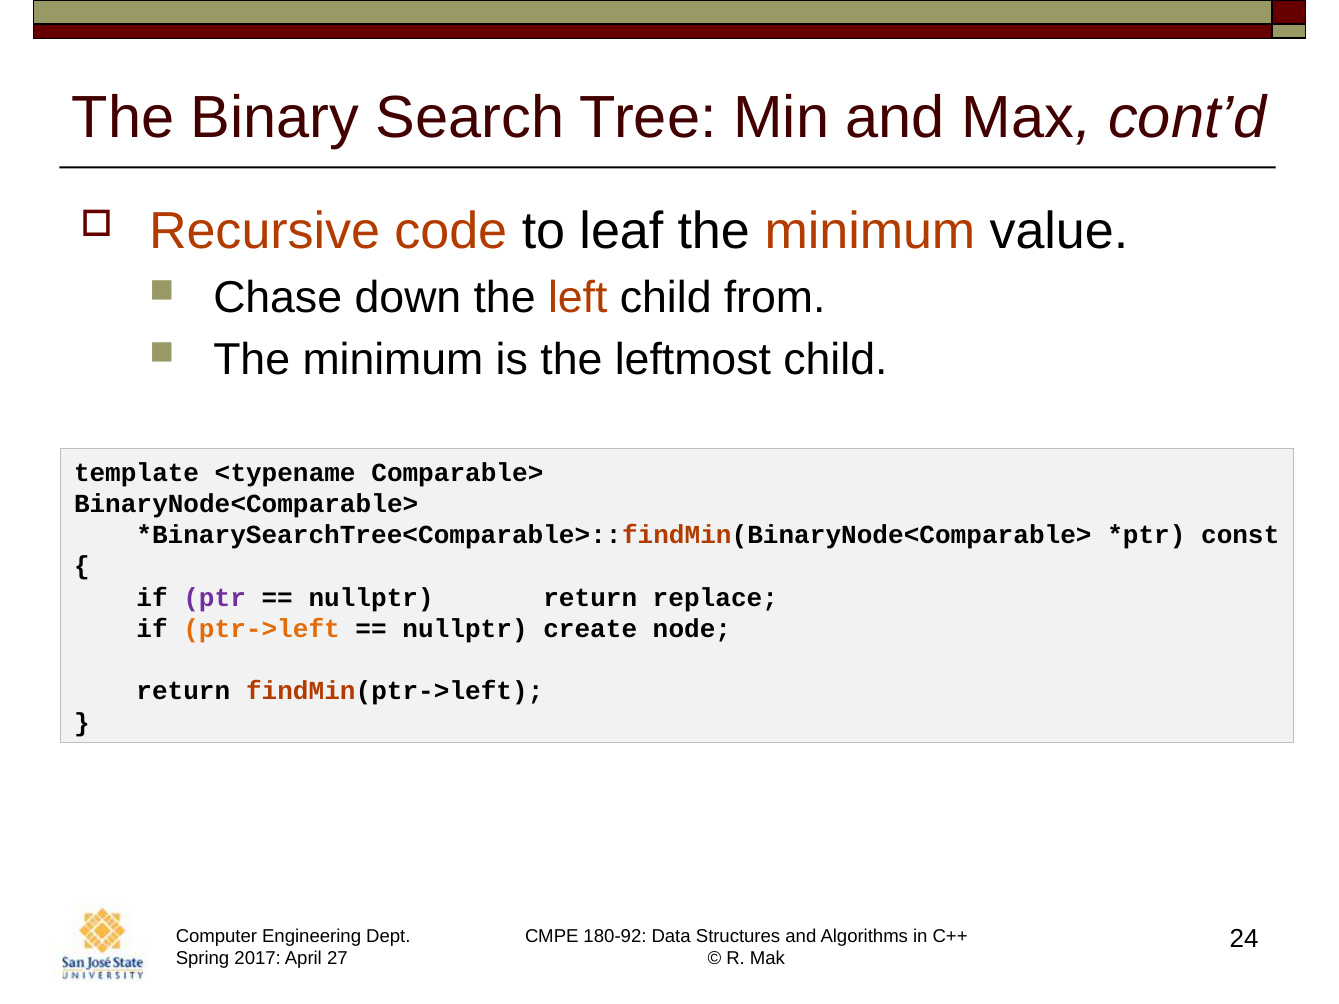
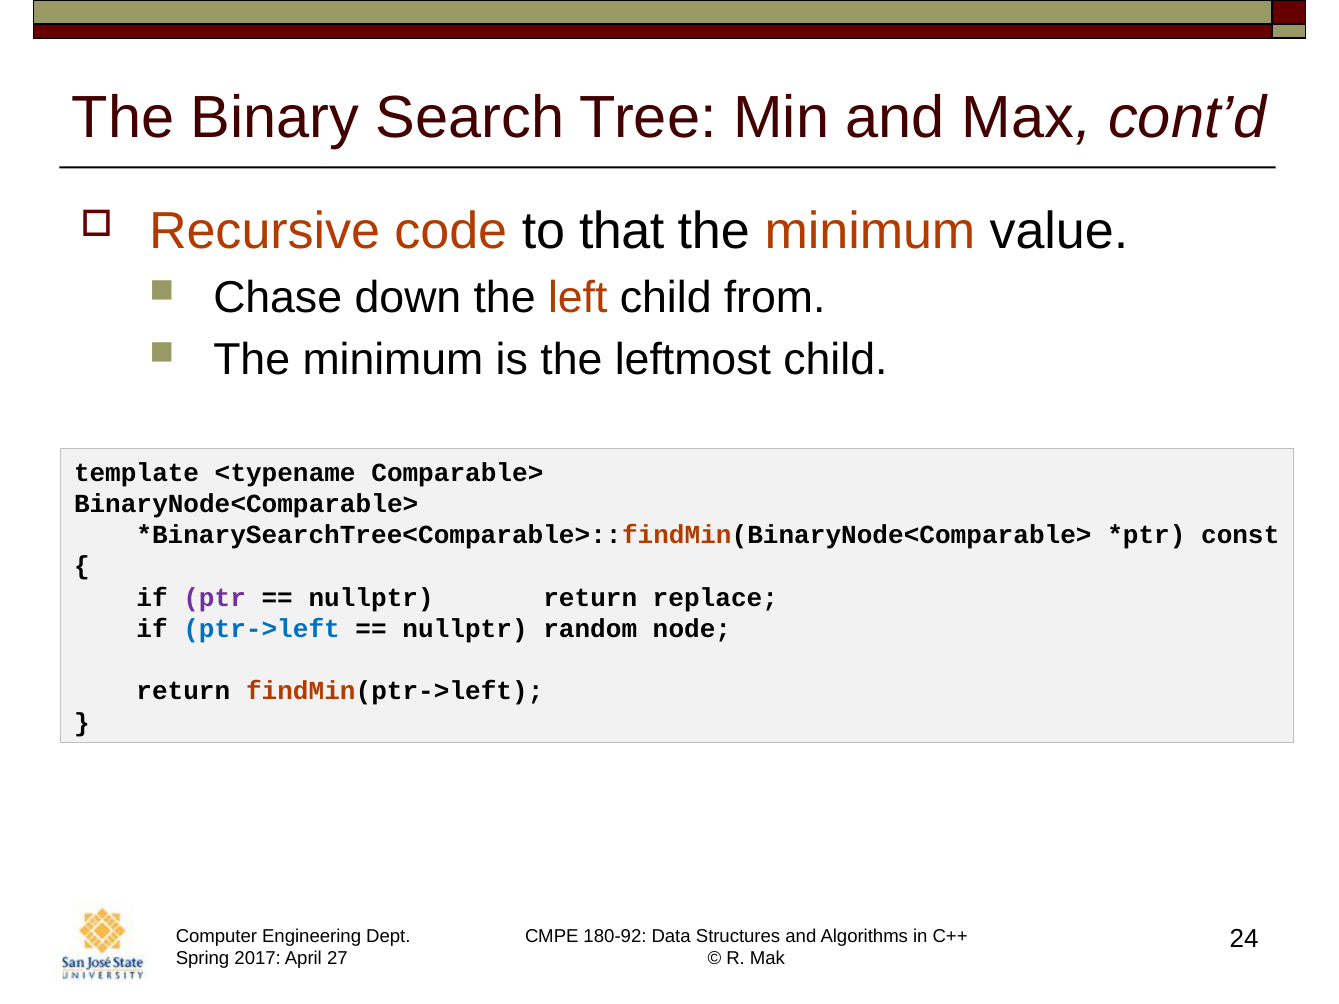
leaf: leaf -> that
ptr->left colour: orange -> blue
create: create -> random
